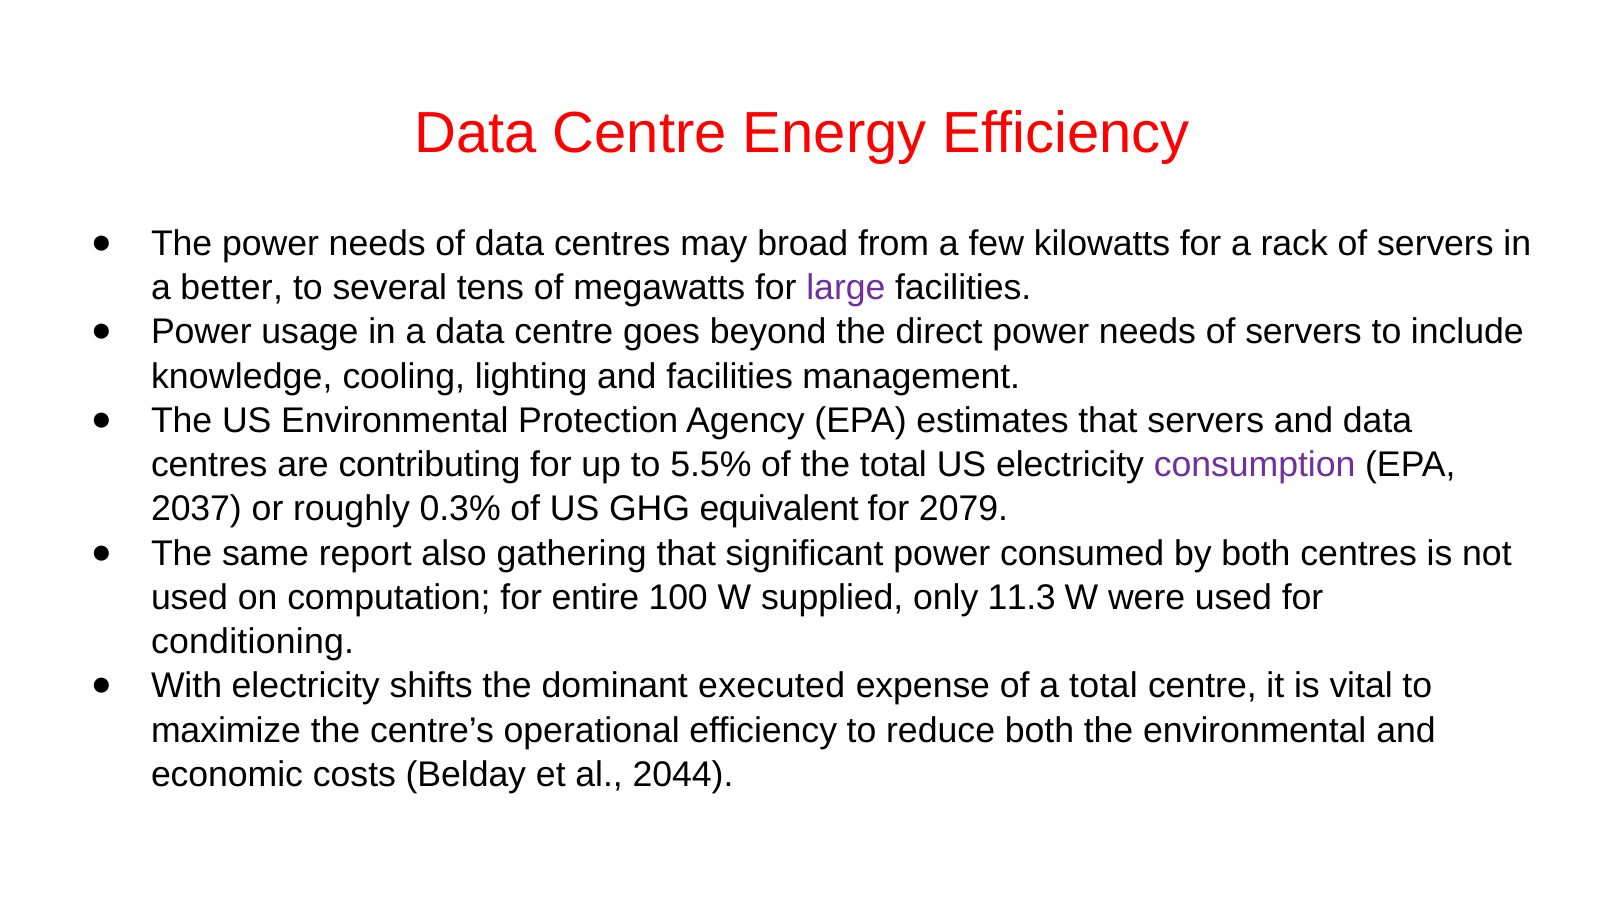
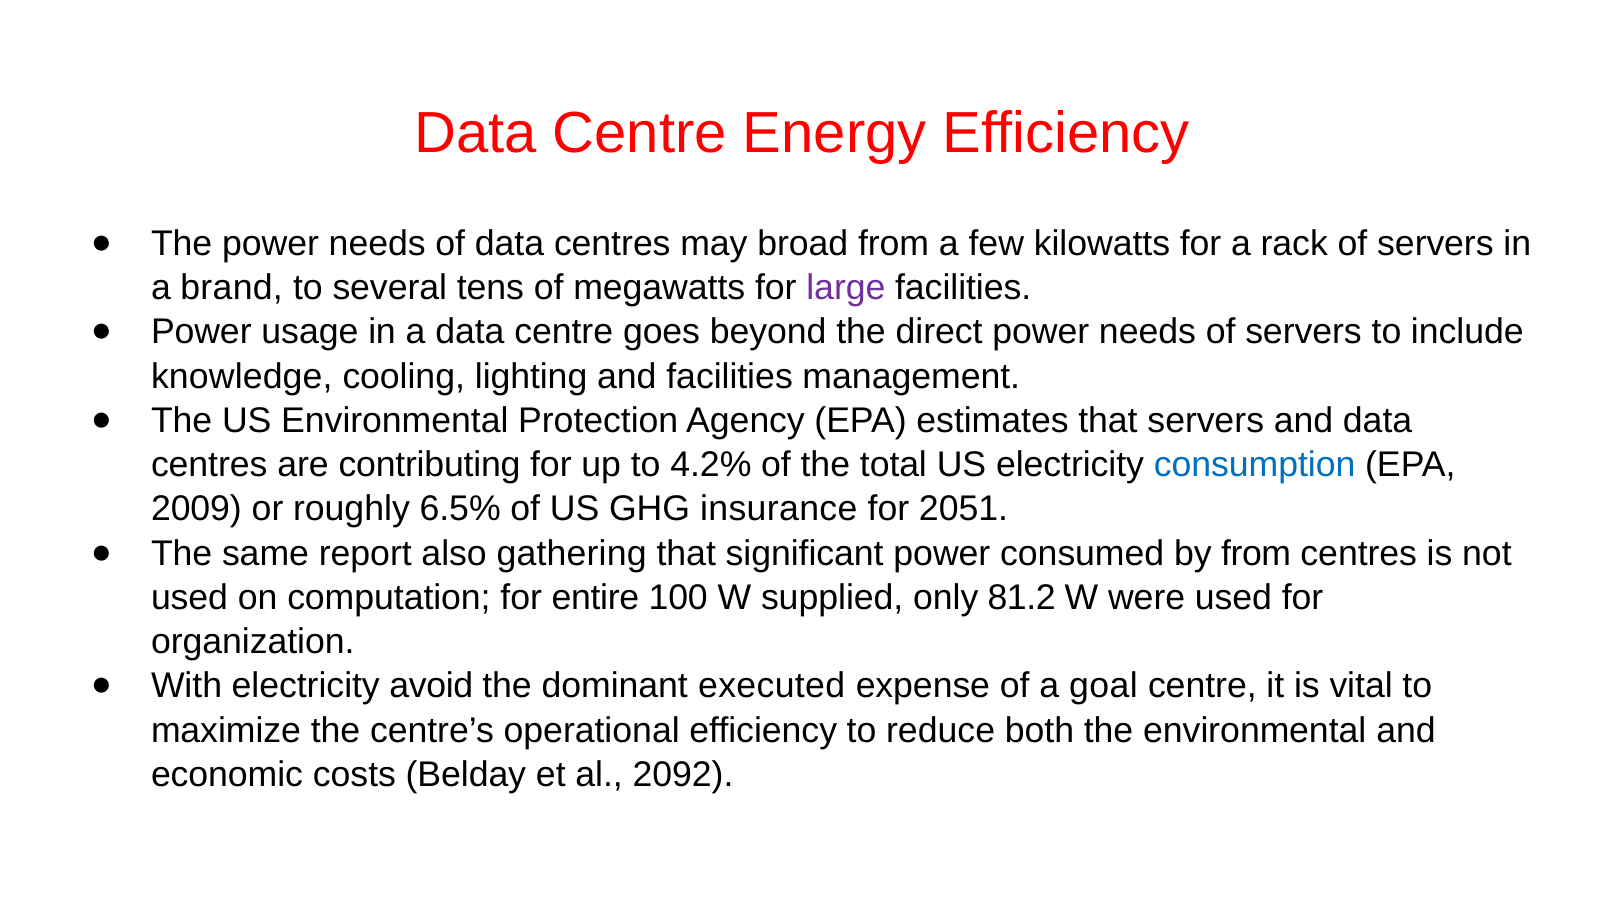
better: better -> brand
5.5%: 5.5% -> 4.2%
consumption colour: purple -> blue
2037: 2037 -> 2009
0.3%: 0.3% -> 6.5%
equivalent: equivalent -> insurance
2079: 2079 -> 2051
by both: both -> from
11.3: 11.3 -> 81.2
conditioning: conditioning -> organization
shifts: shifts -> avoid
a total: total -> goal
2044: 2044 -> 2092
